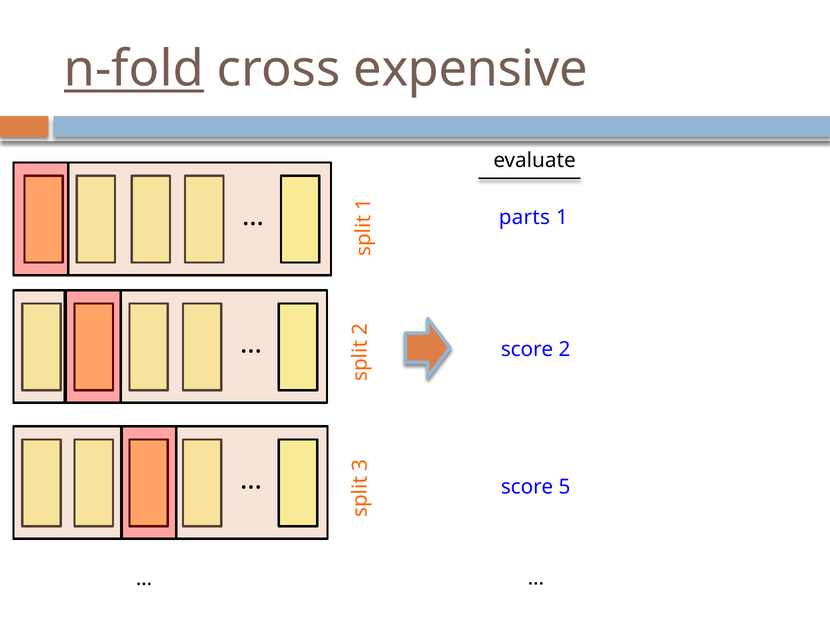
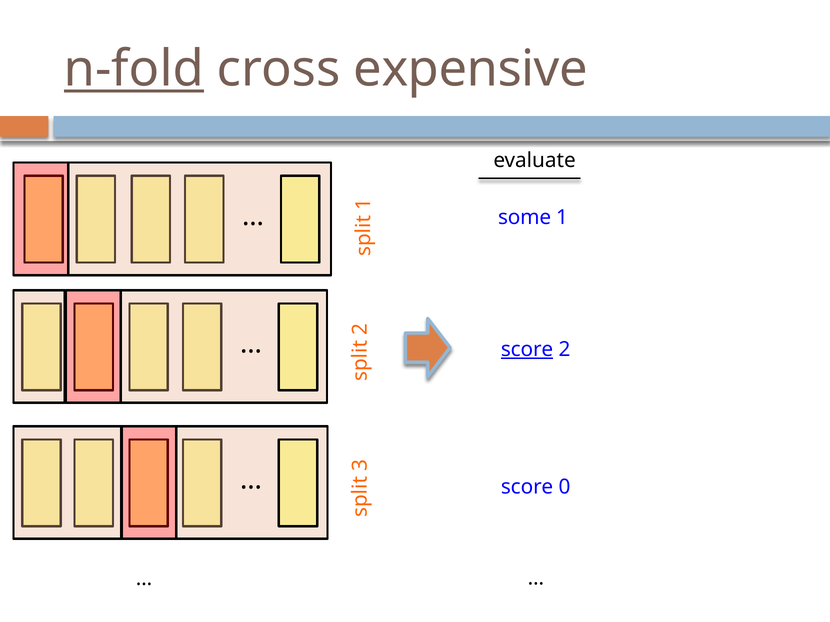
parts: parts -> some
score at (527, 350) underline: none -> present
5: 5 -> 0
